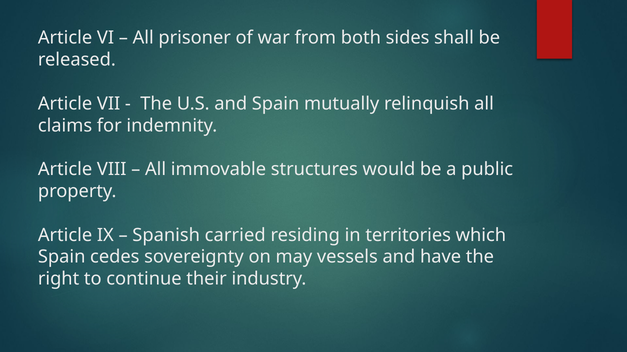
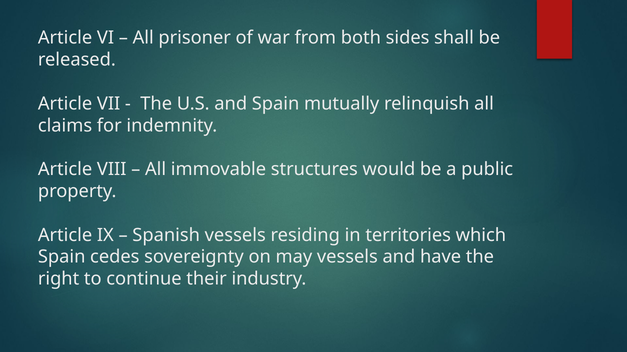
Spanish carried: carried -> vessels
